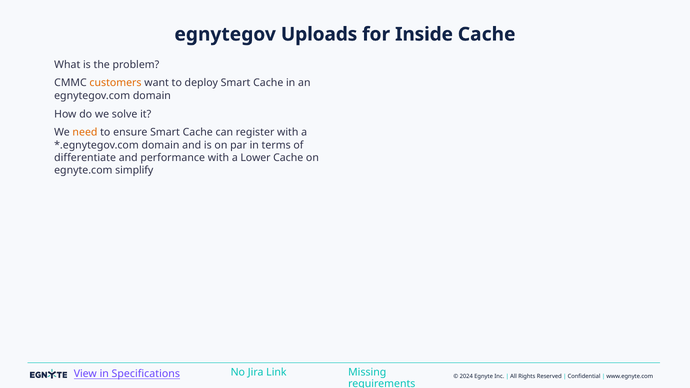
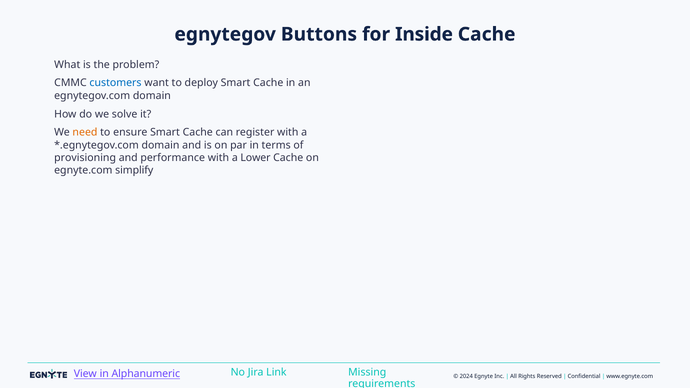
Uploads: Uploads -> Buttons
customers colour: orange -> blue
differentiate: differentiate -> provisioning
Specifications: Specifications -> Alphanumeric
